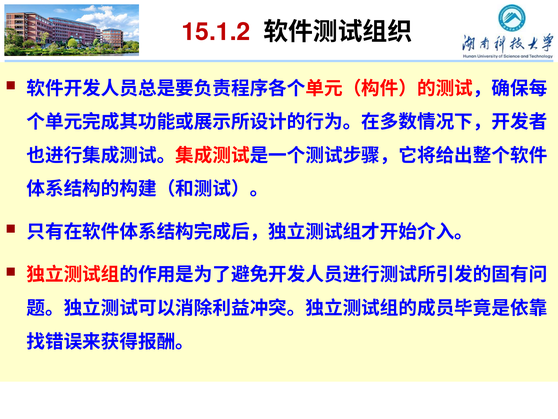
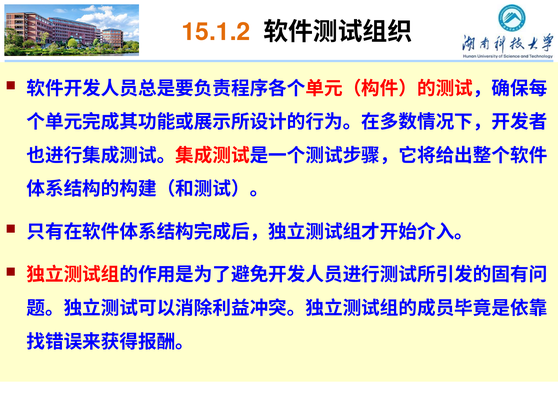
15.1.2 colour: red -> orange
